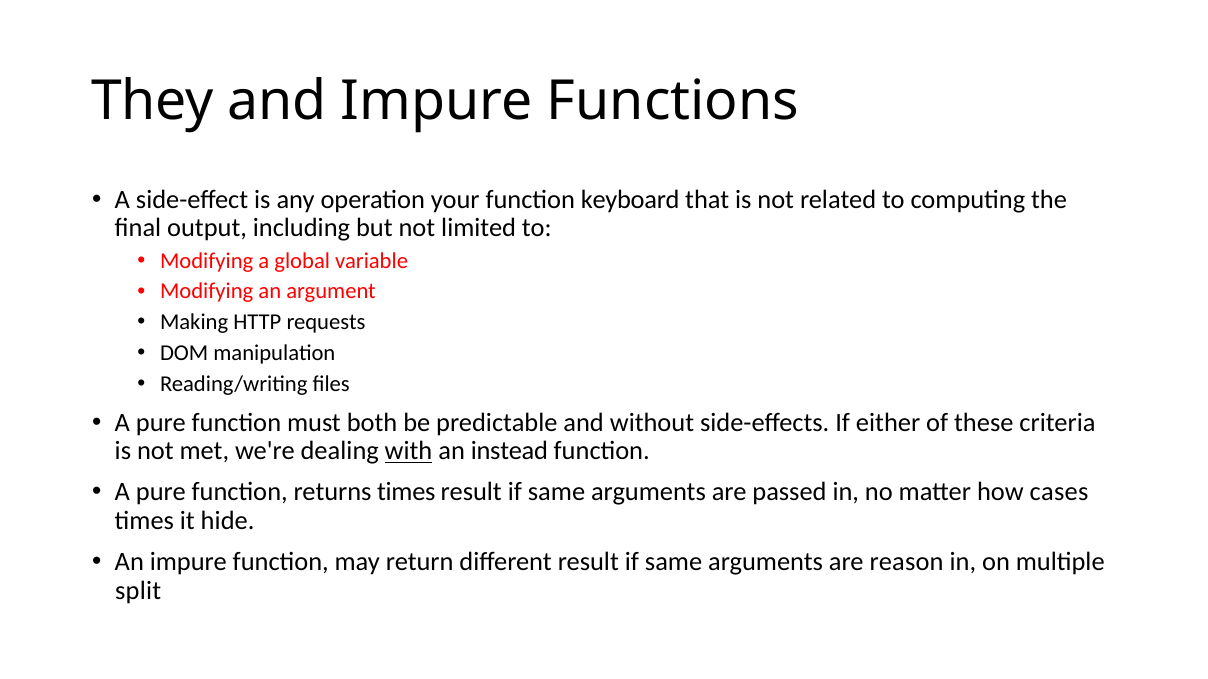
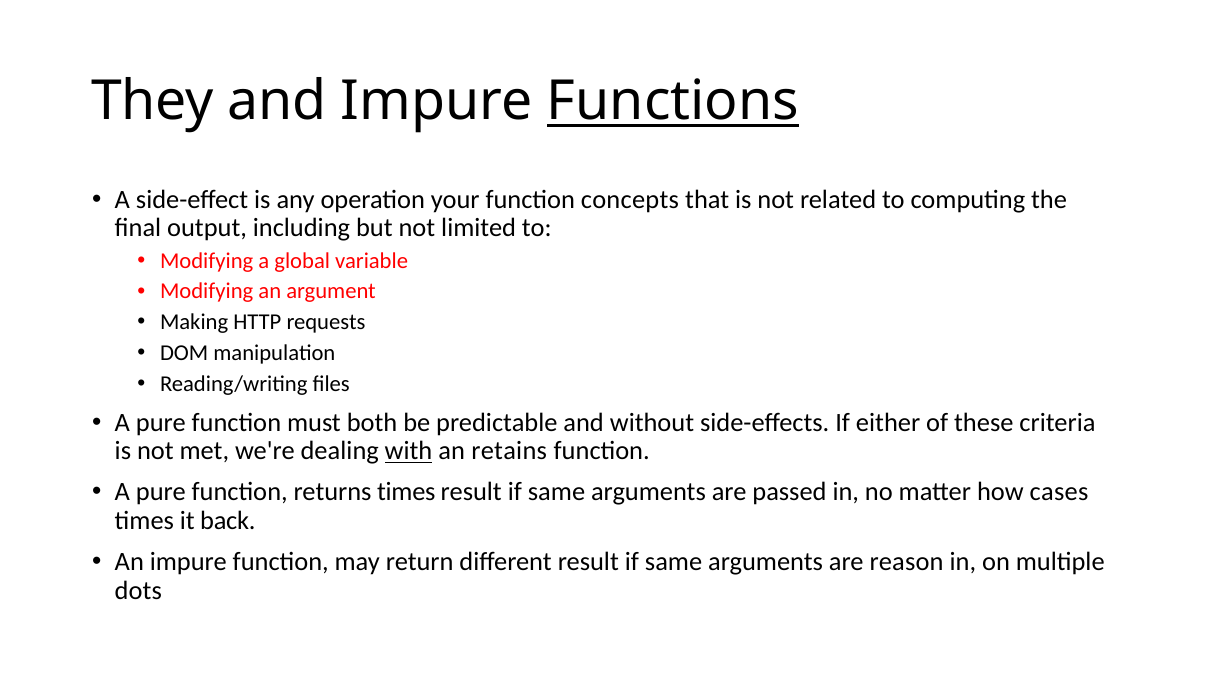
Functions underline: none -> present
keyboard: keyboard -> concepts
instead: instead -> retains
hide: hide -> back
split: split -> dots
